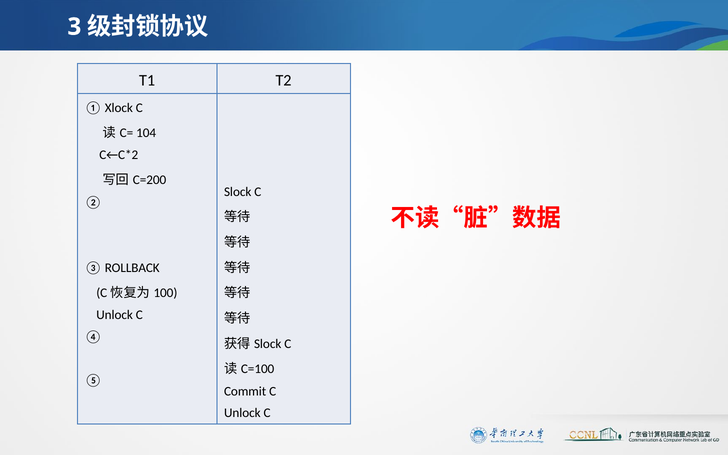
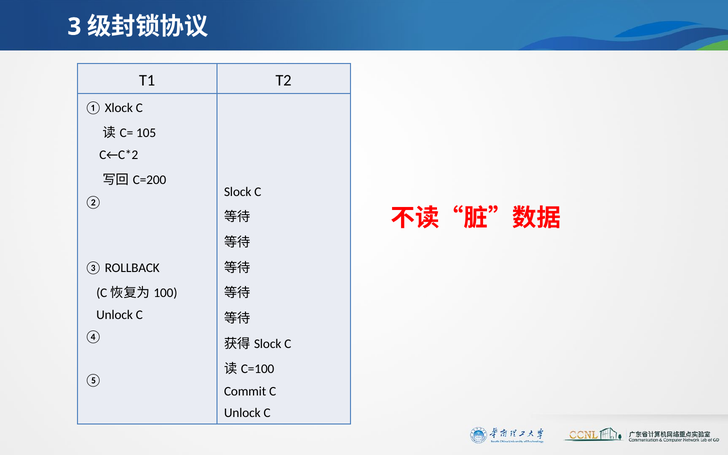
104: 104 -> 105
